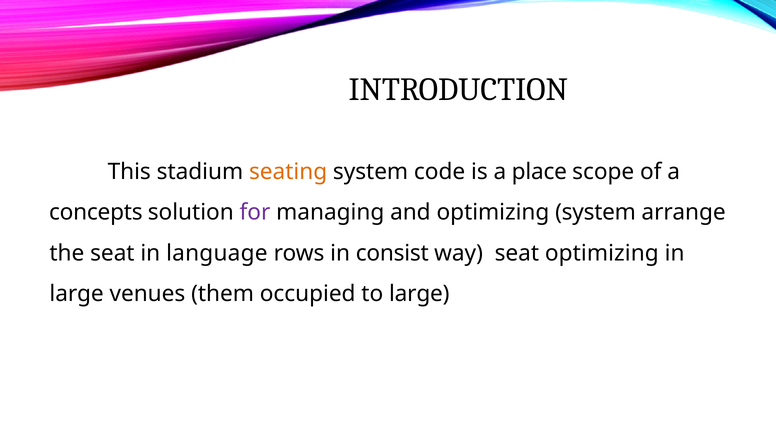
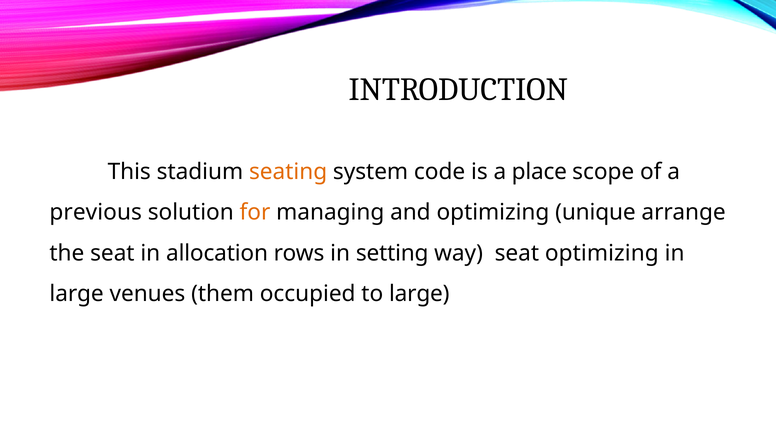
concepts: concepts -> previous
for colour: purple -> orange
optimizing system: system -> unique
language: language -> allocation
consist: consist -> setting
